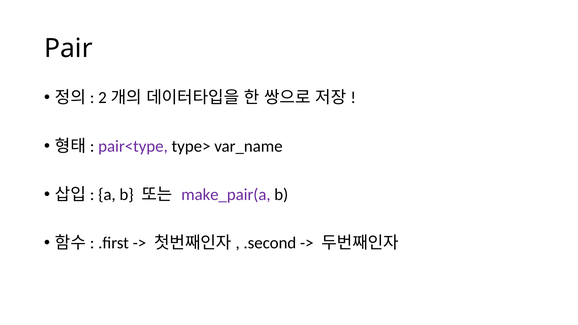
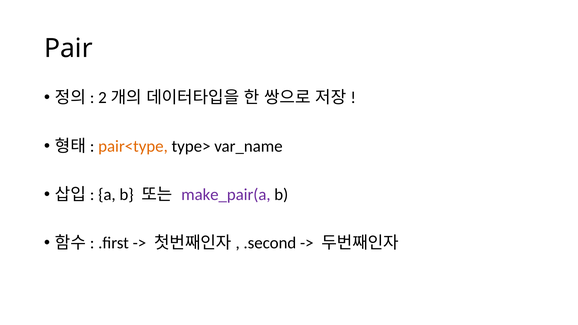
pair<type colour: purple -> orange
